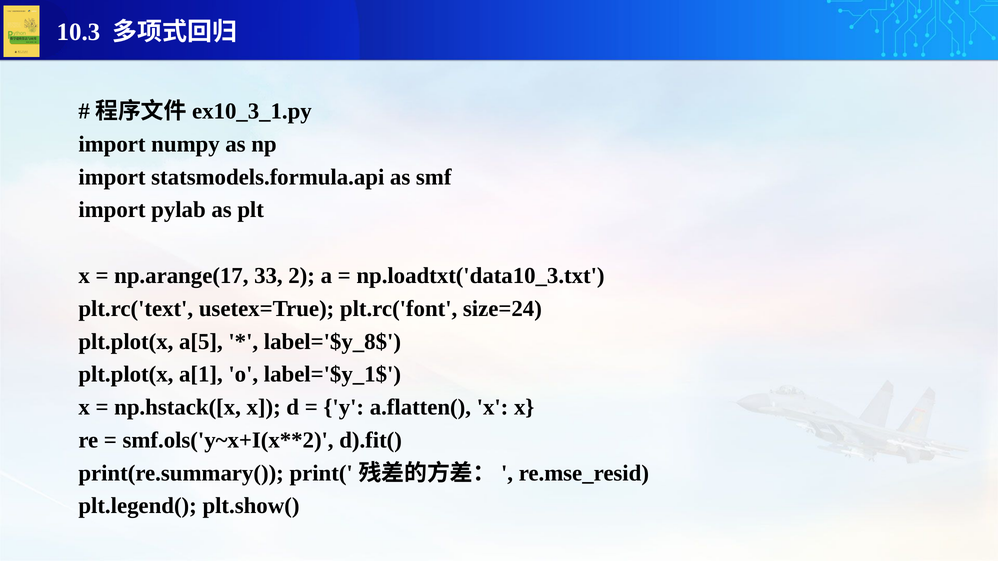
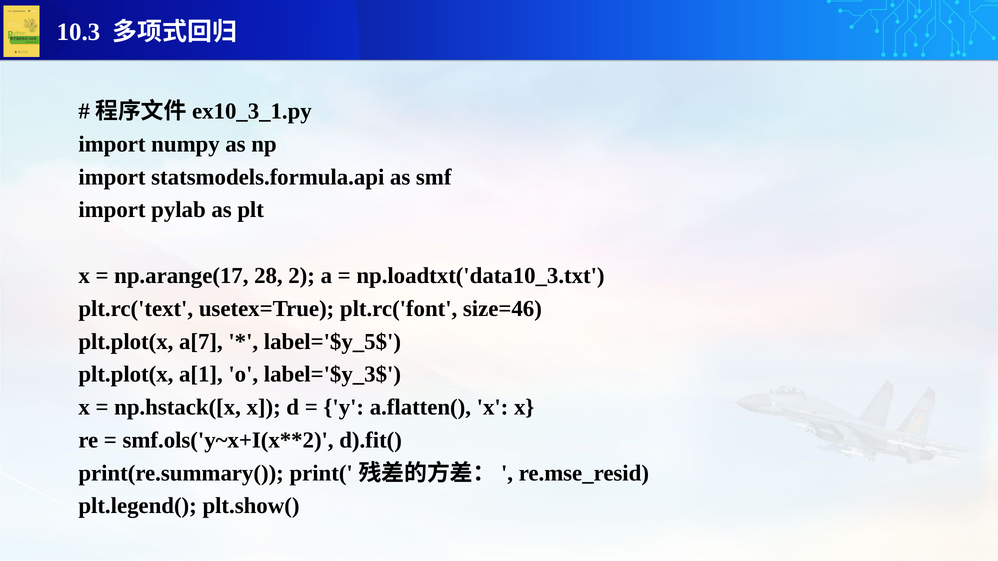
33: 33 -> 28
size=24: size=24 -> size=46
a[5: a[5 -> a[7
label='$y_8$: label='$y_8$ -> label='$y_5$
label='$y_1$: label='$y_1$ -> label='$y_3$
